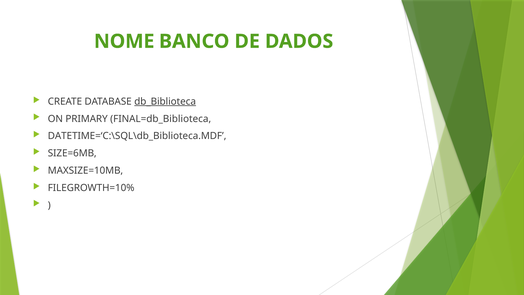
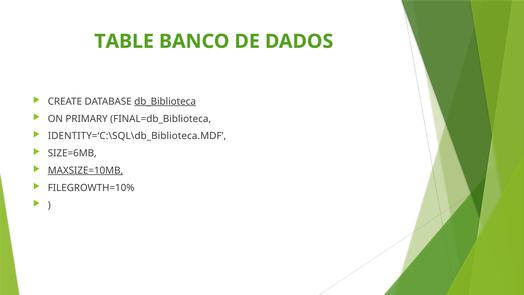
NOME: NOME -> TABLE
DATETIME=‘C:\SQL\db_Biblioteca.MDF: DATETIME=‘C:\SQL\db_Biblioteca.MDF -> IDENTITY=‘C:\SQL\db_Biblioteca.MDF
MAXSIZE=10MB underline: none -> present
